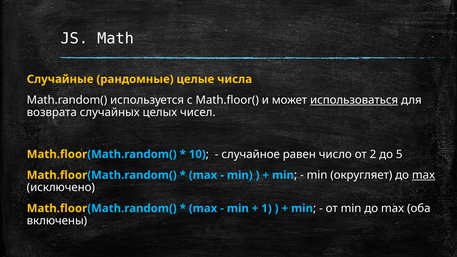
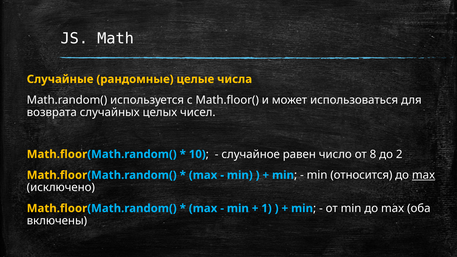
использоваться underline: present -> none
2: 2 -> 8
5: 5 -> 2
округляет: округляет -> относится
